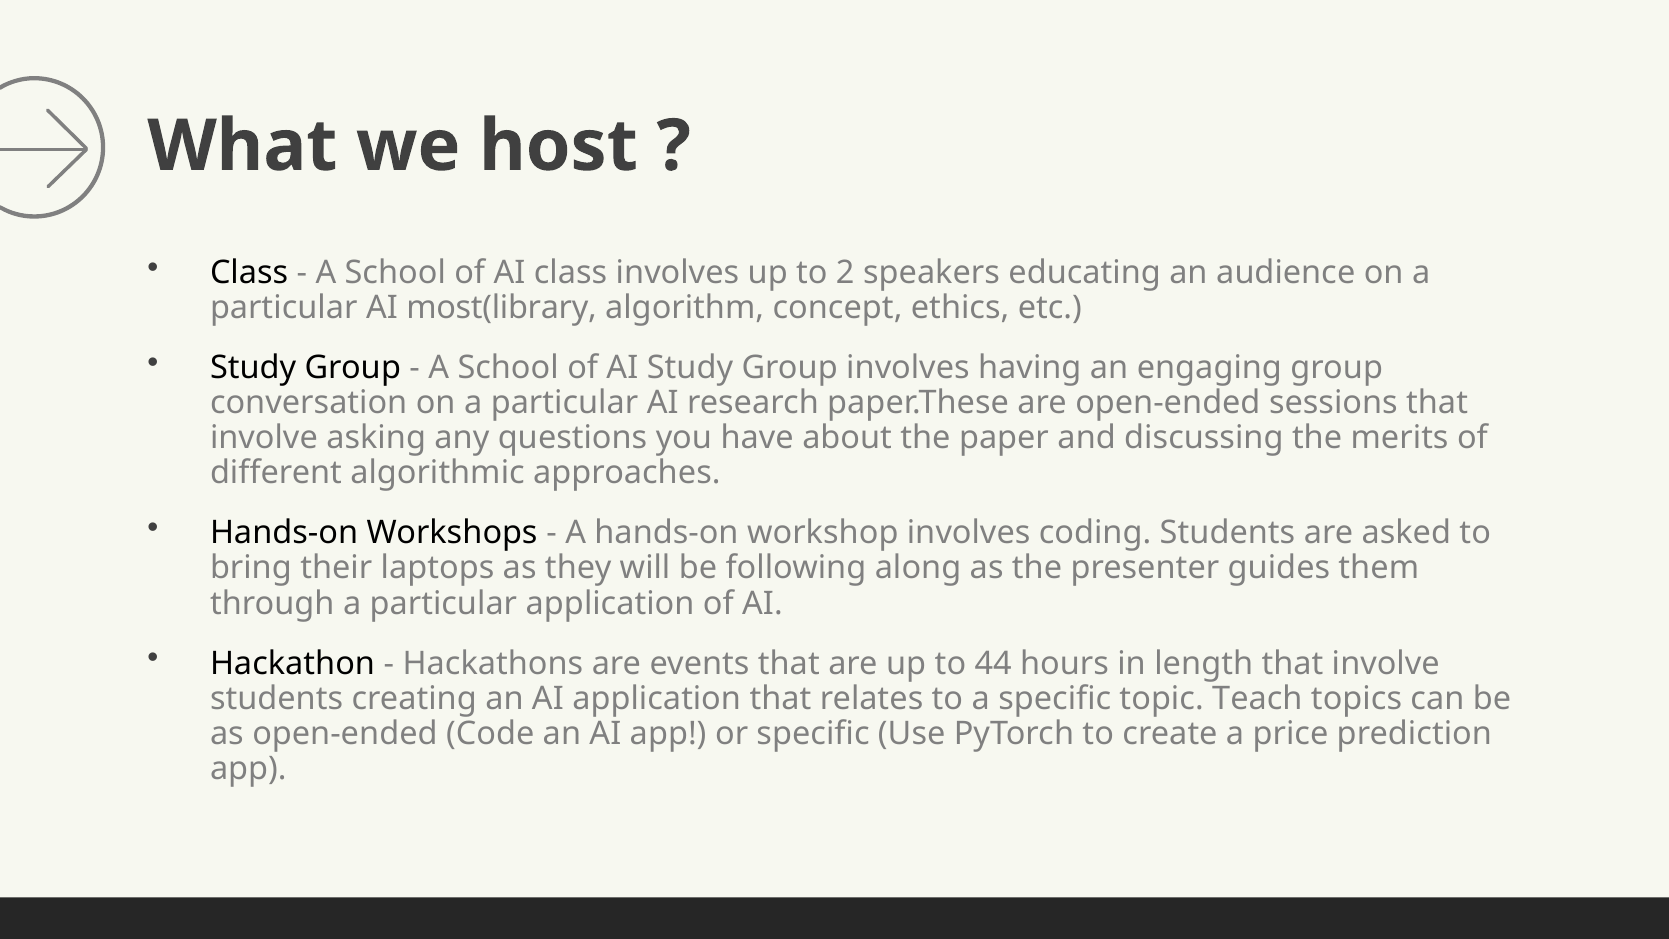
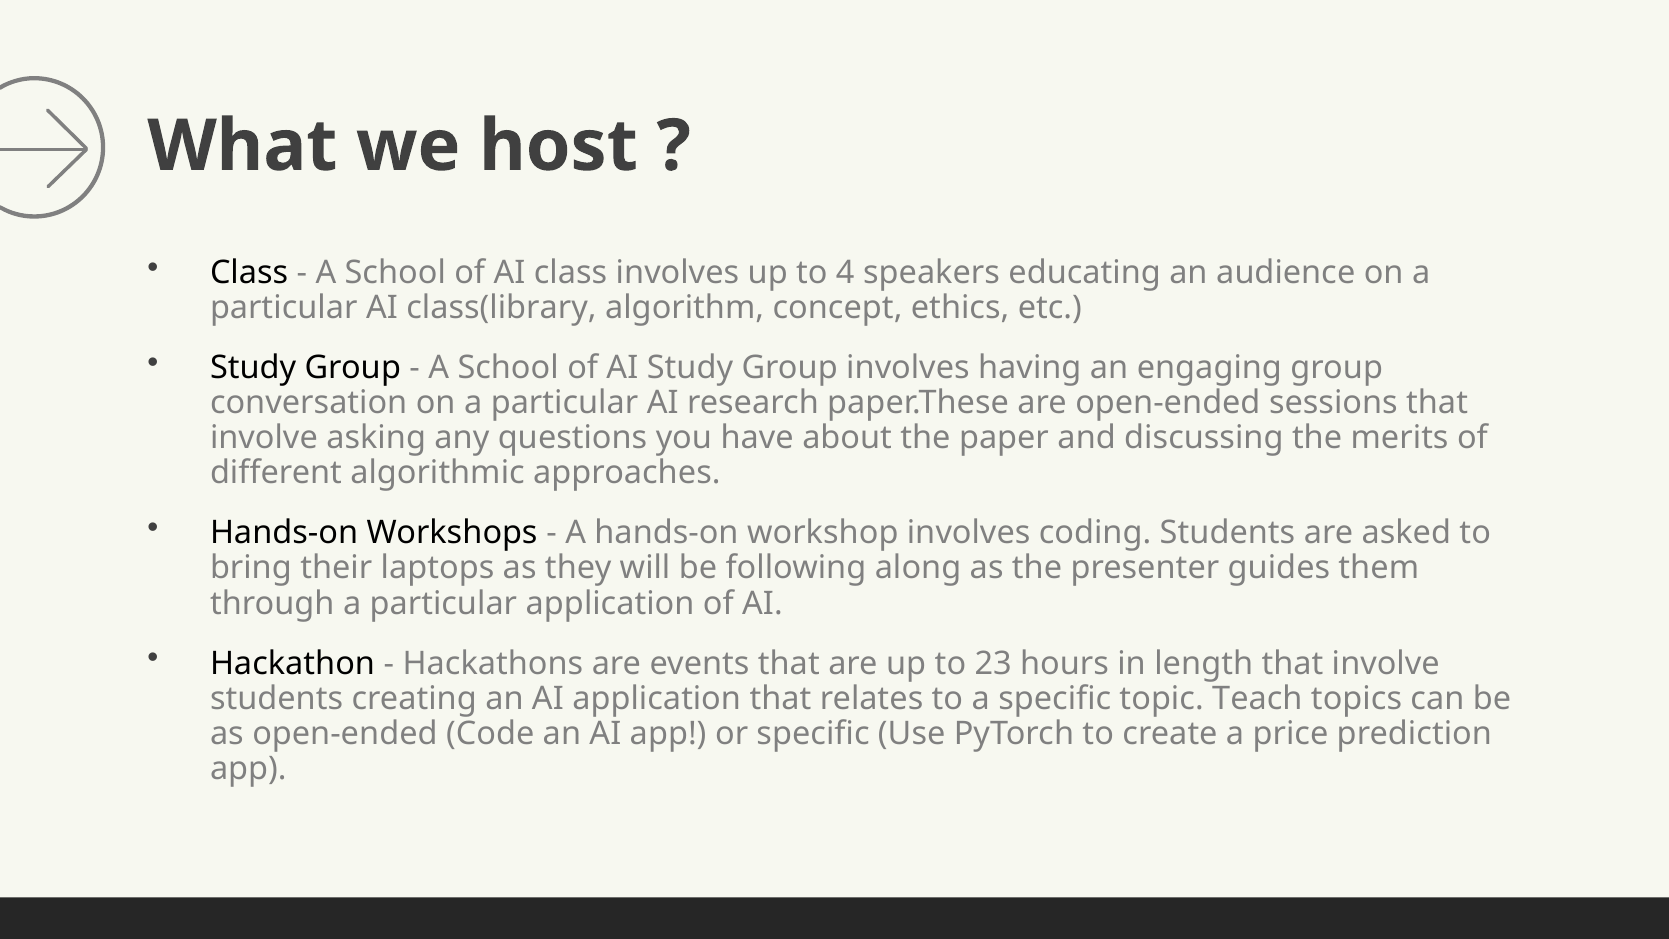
2: 2 -> 4
most(library: most(library -> class(library
44: 44 -> 23
